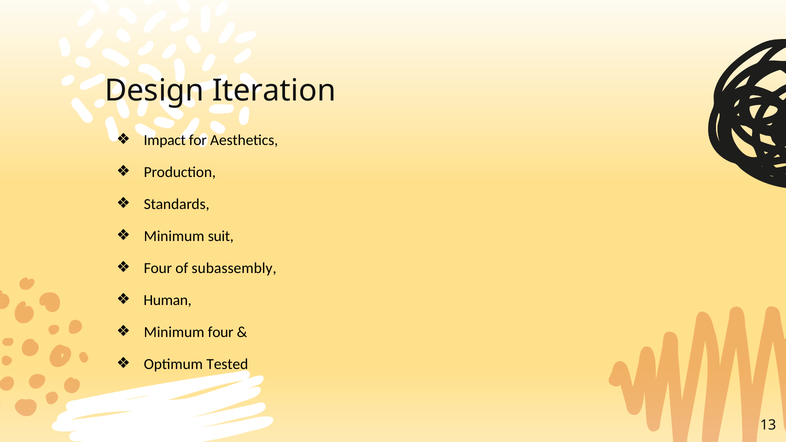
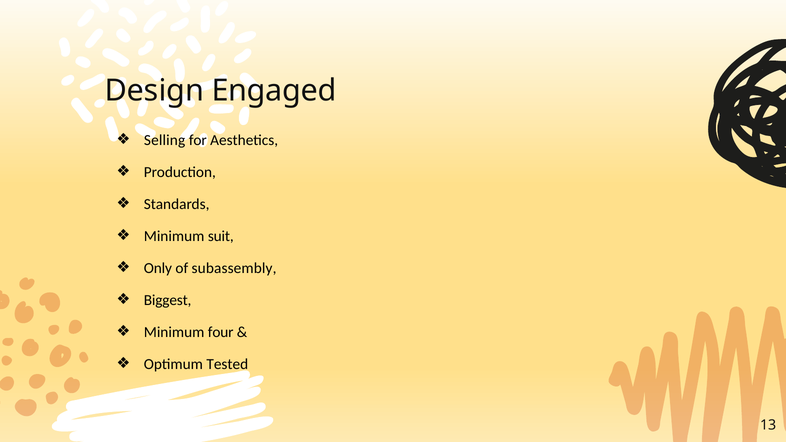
Iteration: Iteration -> Engaged
Impact: Impact -> Selling
Four at (158, 268): Four -> Only
Human: Human -> Biggest
